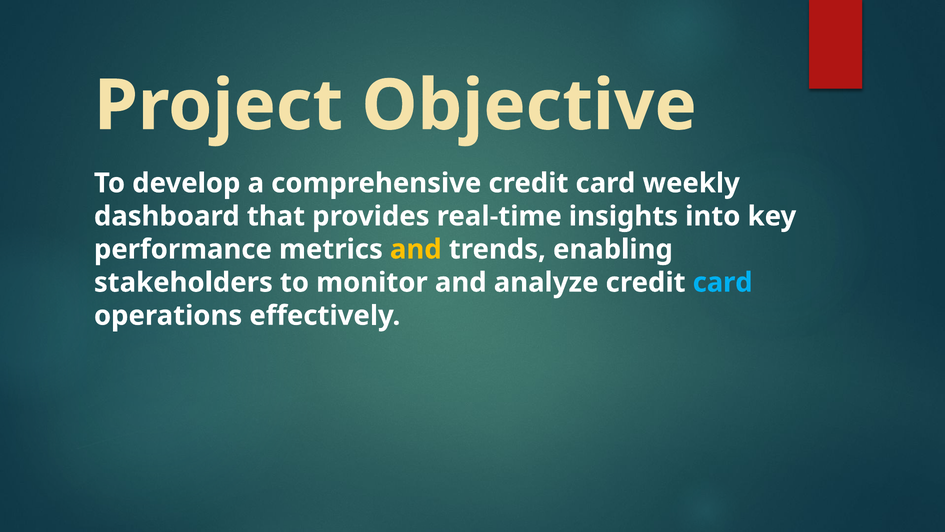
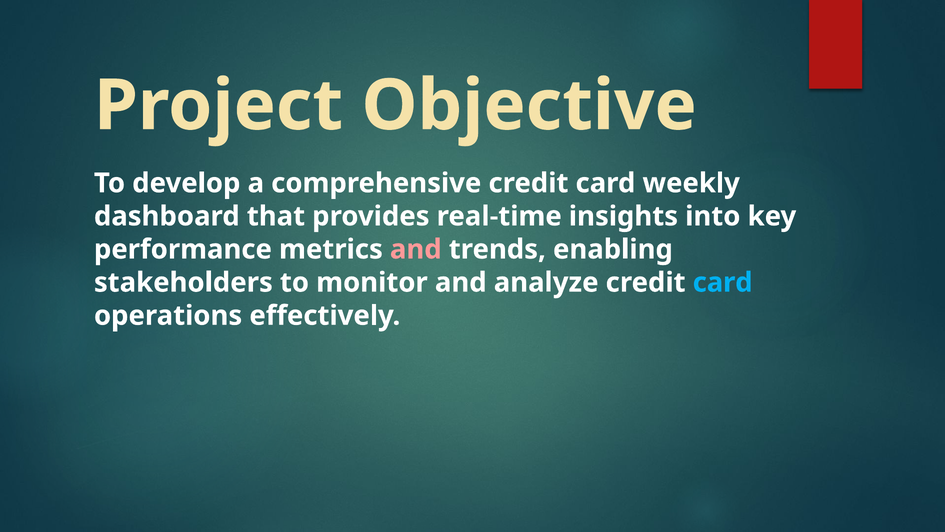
and at (416, 249) colour: yellow -> pink
